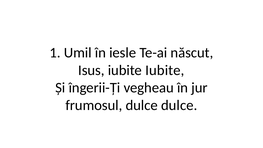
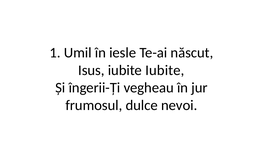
dulce dulce: dulce -> nevoi
